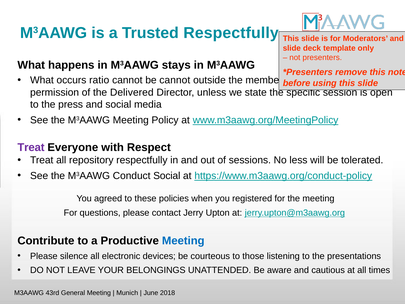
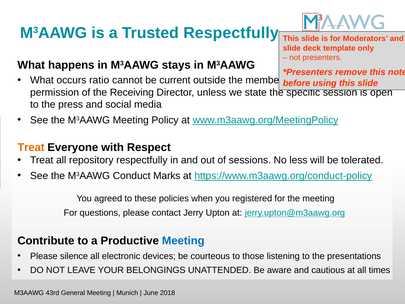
be cannot: cannot -> current
Delivered: Delivered -> Receiving
Treat at (31, 147) colour: purple -> orange
Conduct Social: Social -> Marks
